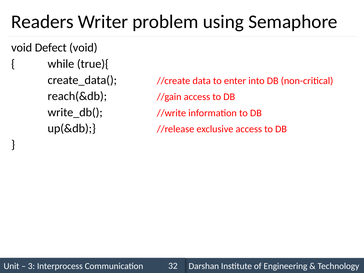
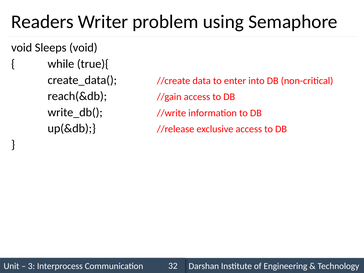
Defect: Defect -> Sleeps
